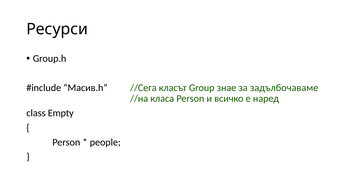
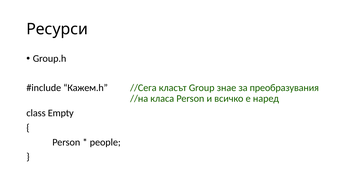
Масив.h: Масив.h -> Кажем.h
задълбочаваме: задълбочаваме -> преобразувания
